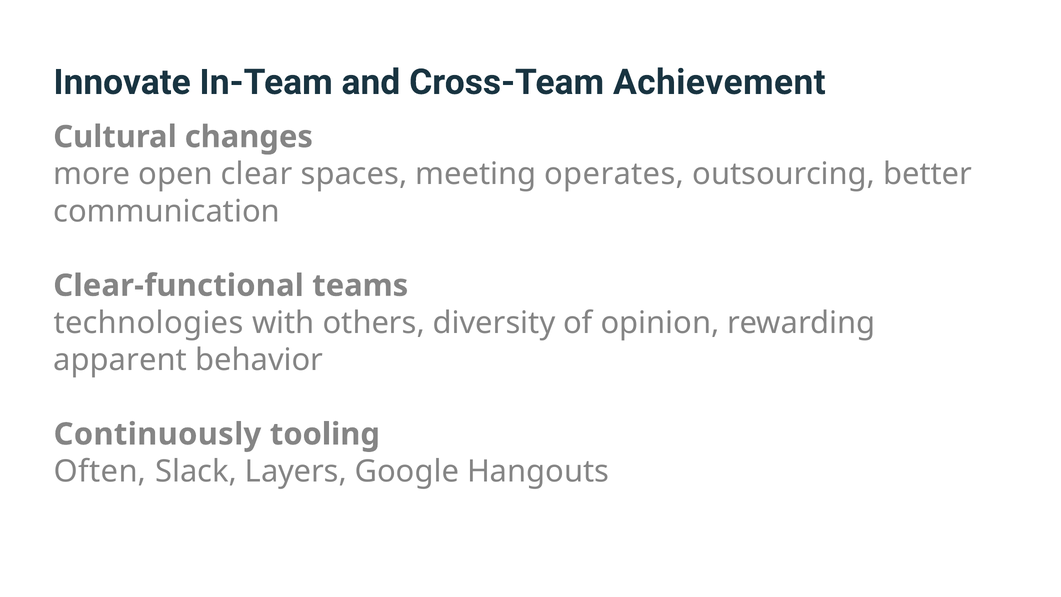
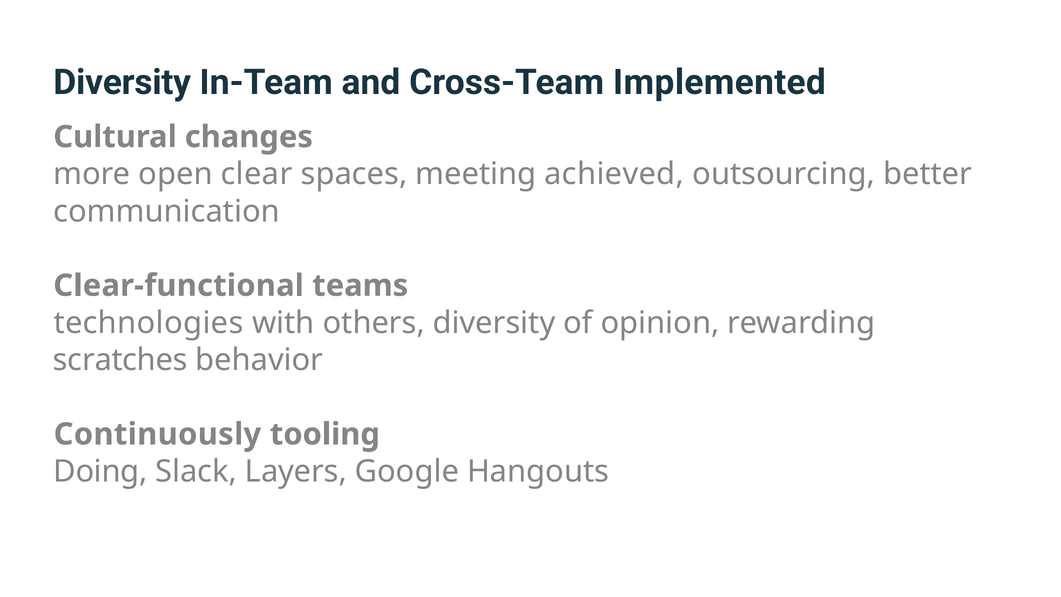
Innovate at (122, 82): Innovate -> Diversity
Achievement: Achievement -> Implemented
operates: operates -> achieved
apparent: apparent -> scratches
Often: Often -> Doing
